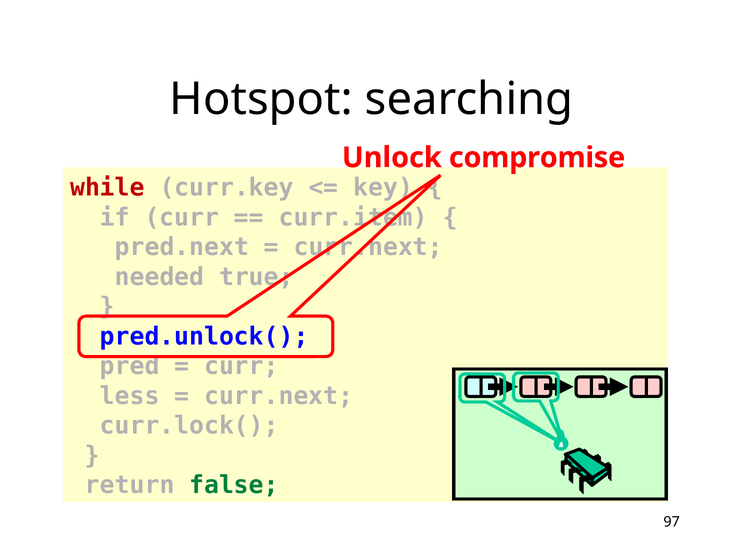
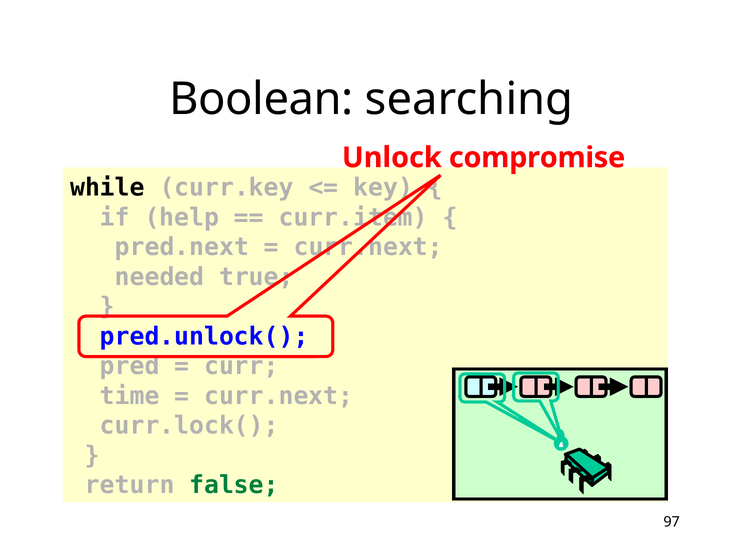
Hotspot: Hotspot -> Boolean
while colour: red -> black
if curr: curr -> help
less: less -> time
